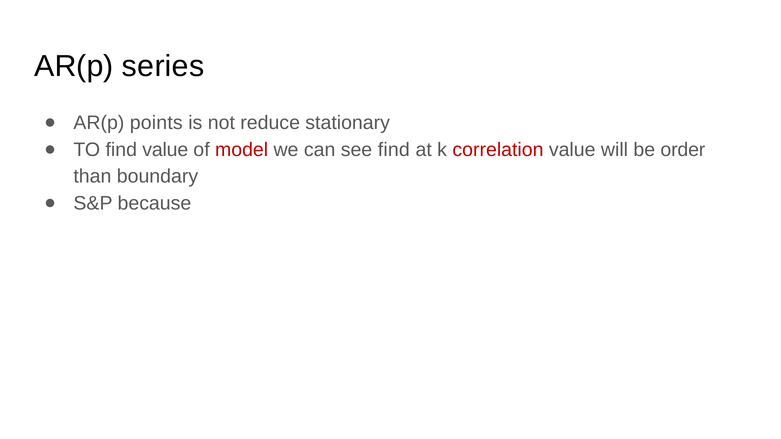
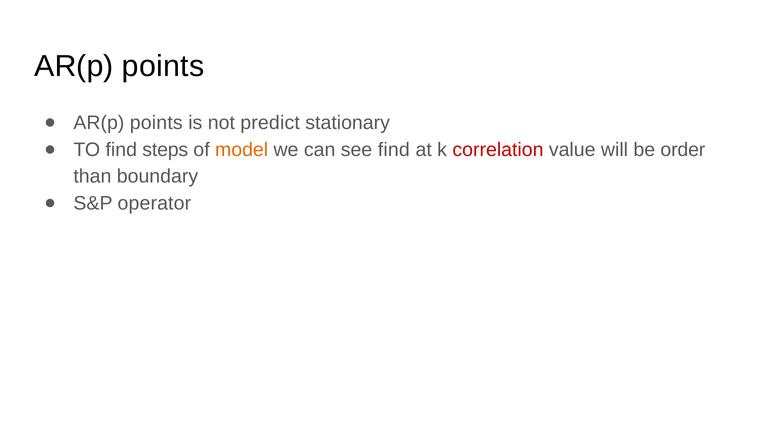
series at (163, 66): series -> points
reduce: reduce -> predict
find value: value -> steps
model colour: red -> orange
because: because -> operator
